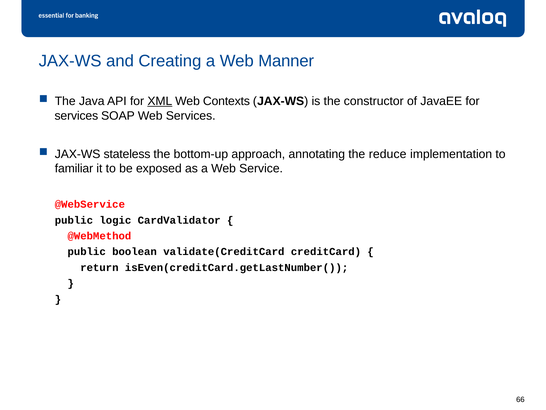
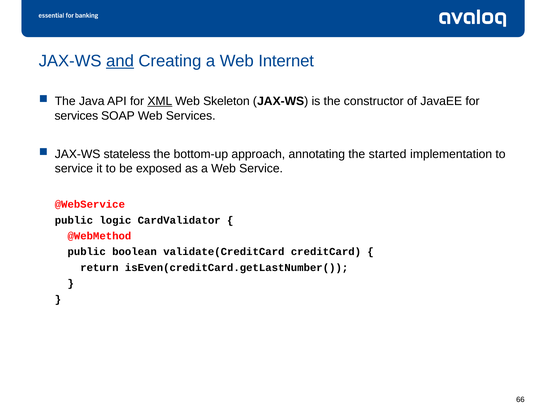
and underline: none -> present
Manner: Manner -> Internet
Contexts: Contexts -> Skeleton
reduce: reduce -> started
familiar at (74, 168): familiar -> service
